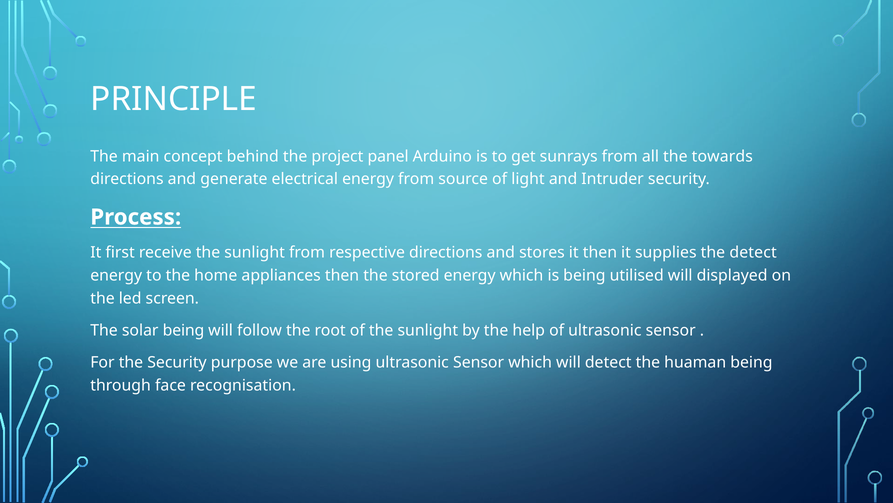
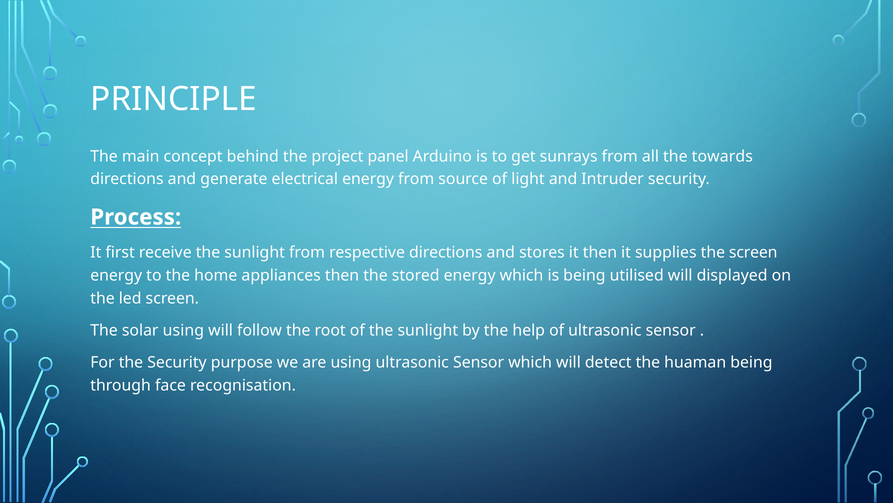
the detect: detect -> screen
solar being: being -> using
